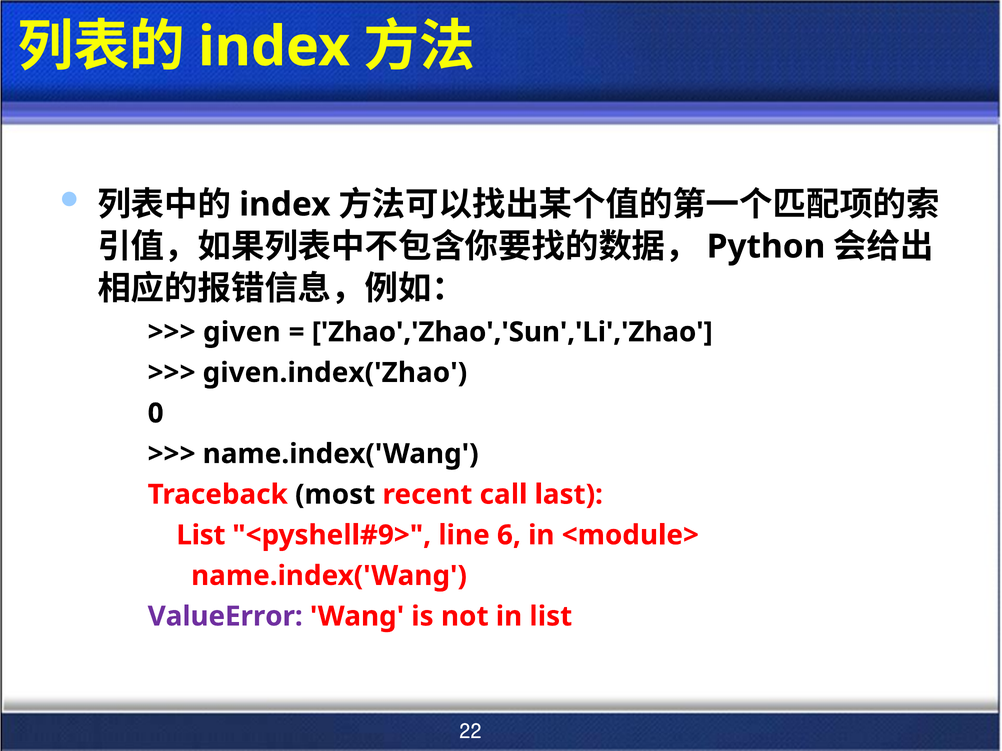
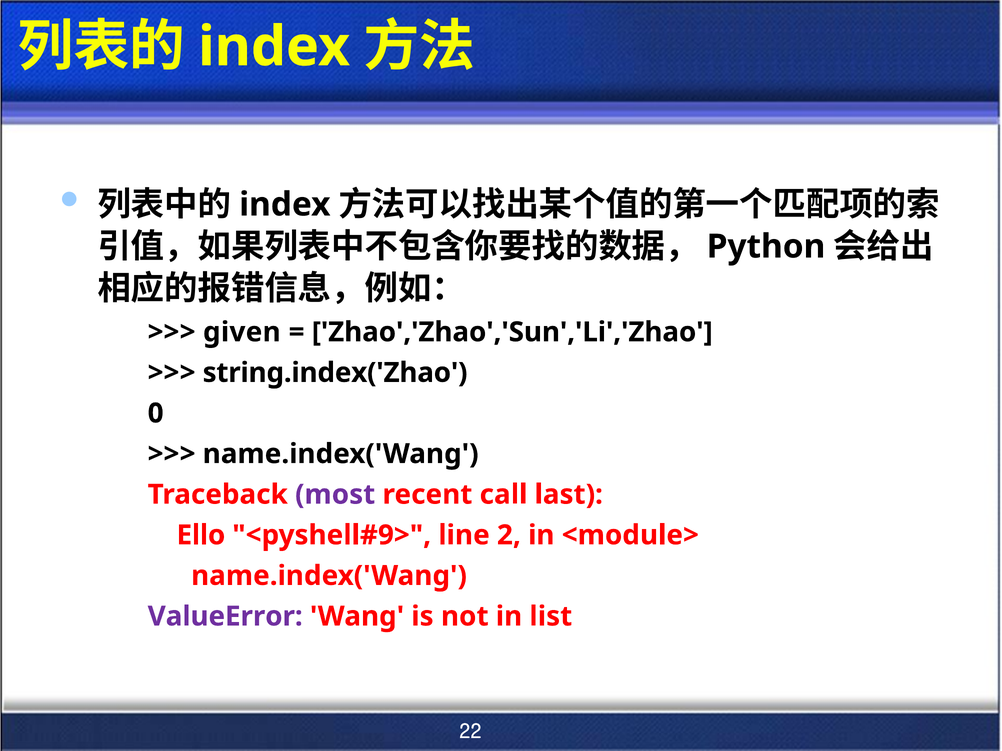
given.index('Zhao: given.index('Zhao -> string.index('Zhao
most colour: black -> purple
List at (201, 535): List -> Ello
6: 6 -> 2
